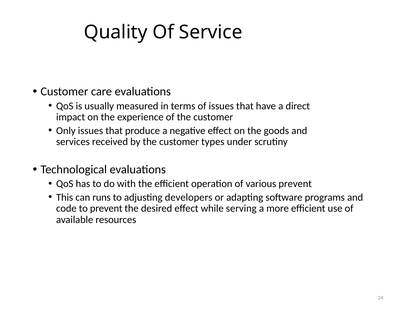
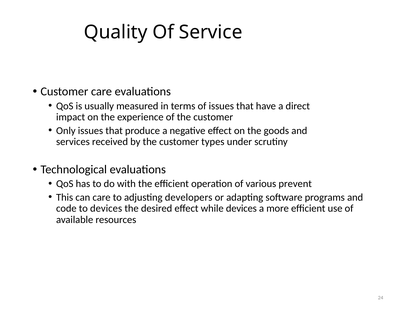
can runs: runs -> care
to prevent: prevent -> devices
while serving: serving -> devices
